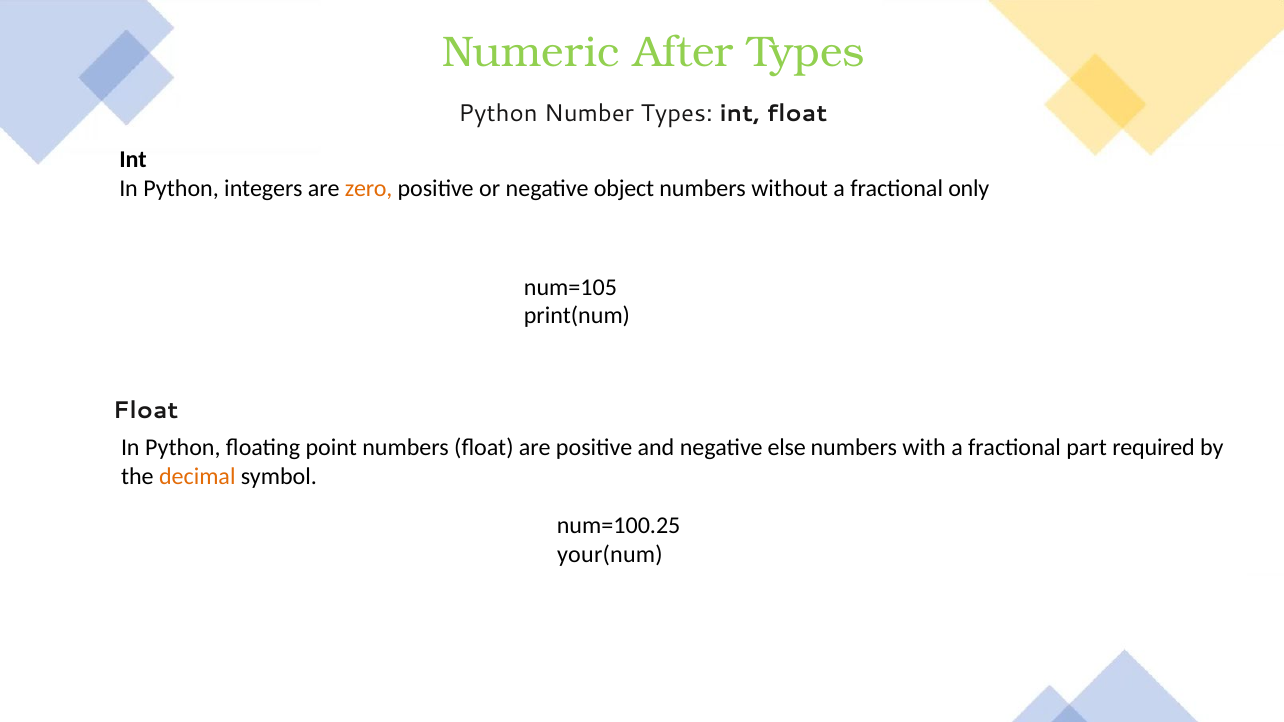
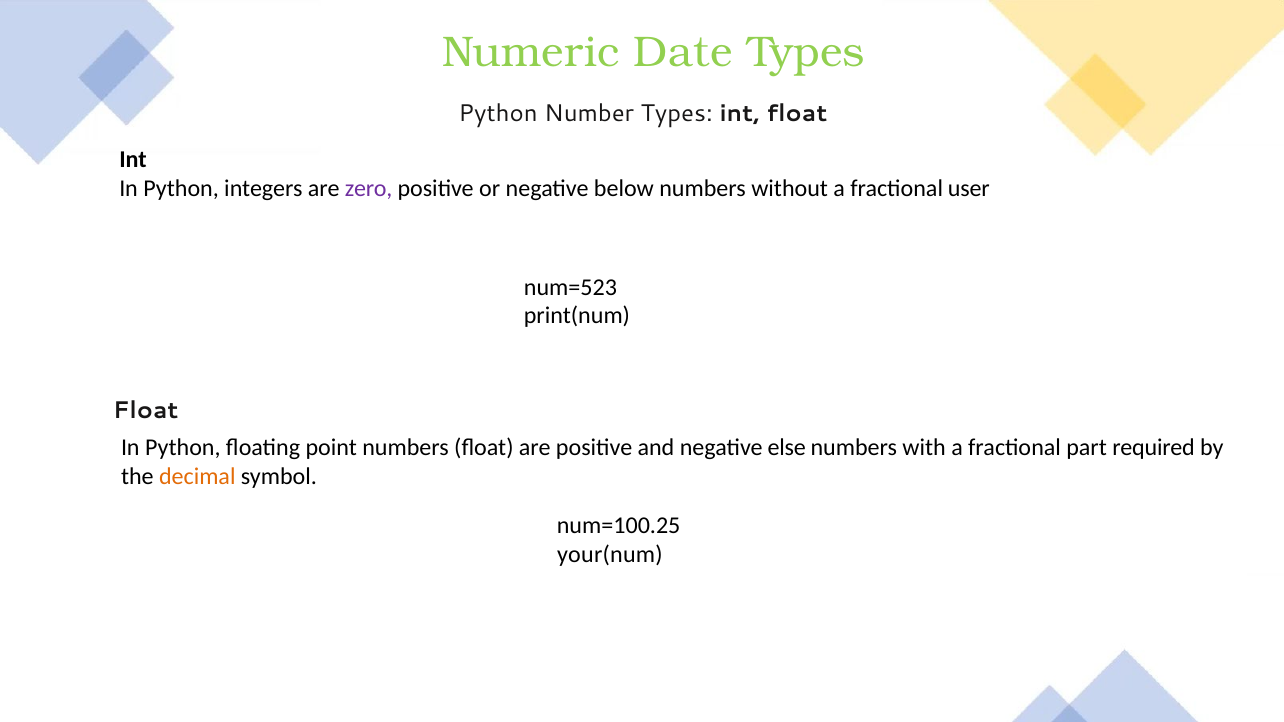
After: After -> Date
zero colour: orange -> purple
object: object -> below
only: only -> user
num=105: num=105 -> num=523
